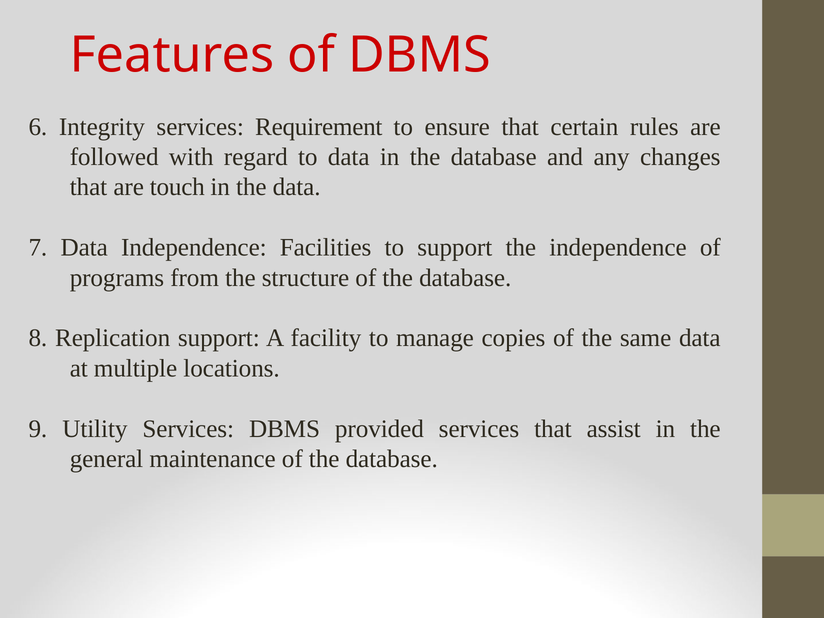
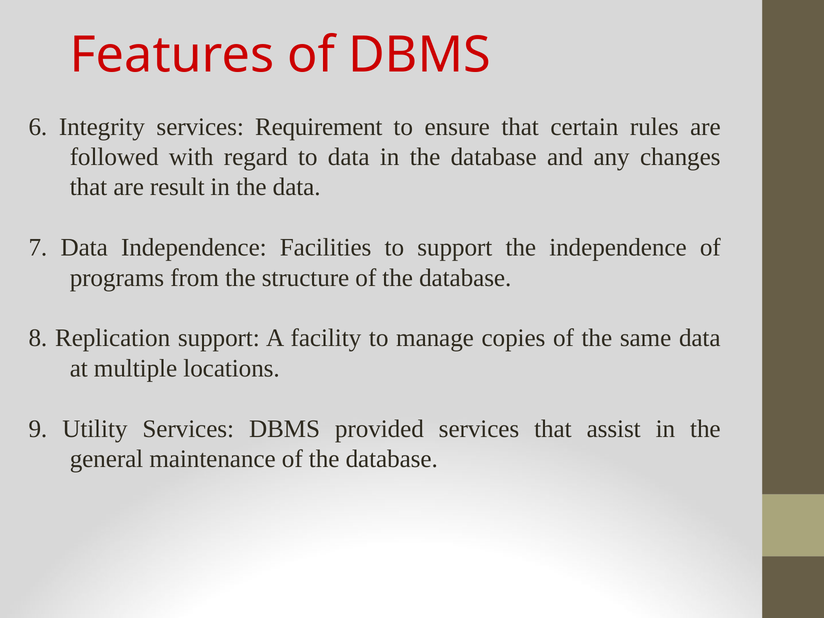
touch: touch -> result
